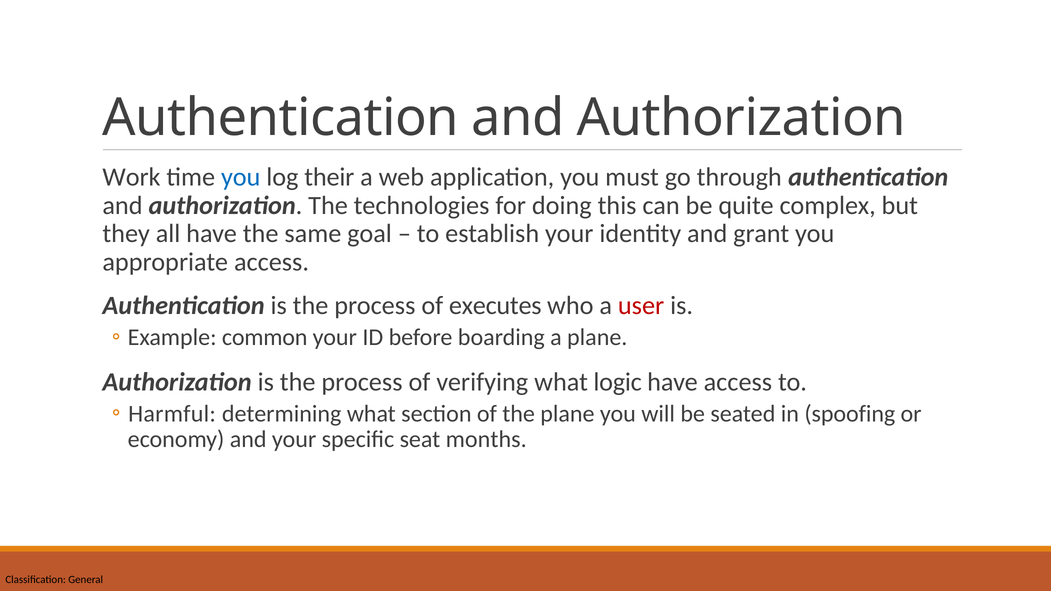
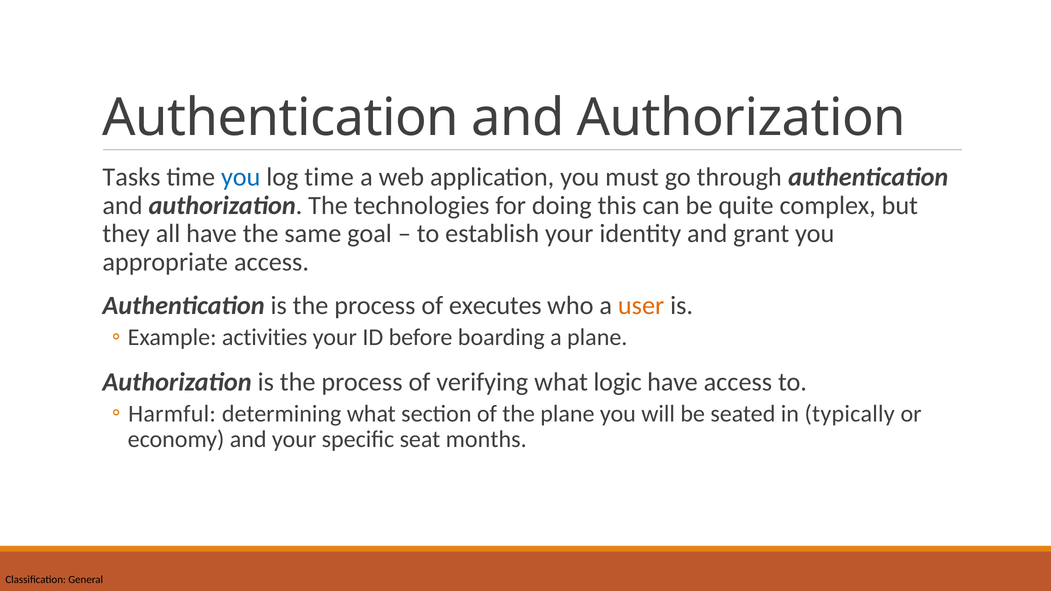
Work: Work -> Tasks
log their: their -> time
user colour: red -> orange
common: common -> activities
spoofing: spoofing -> typically
